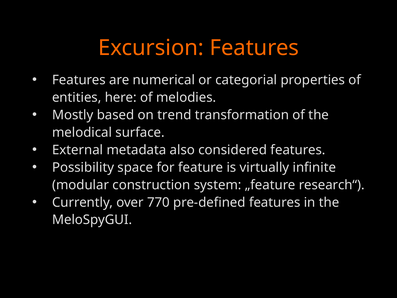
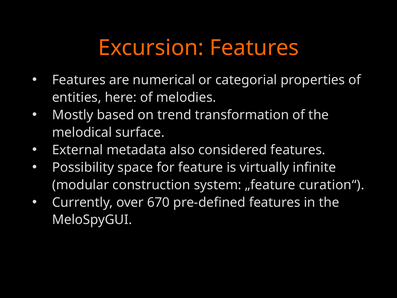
research“: research“ -> curation“
770: 770 -> 670
